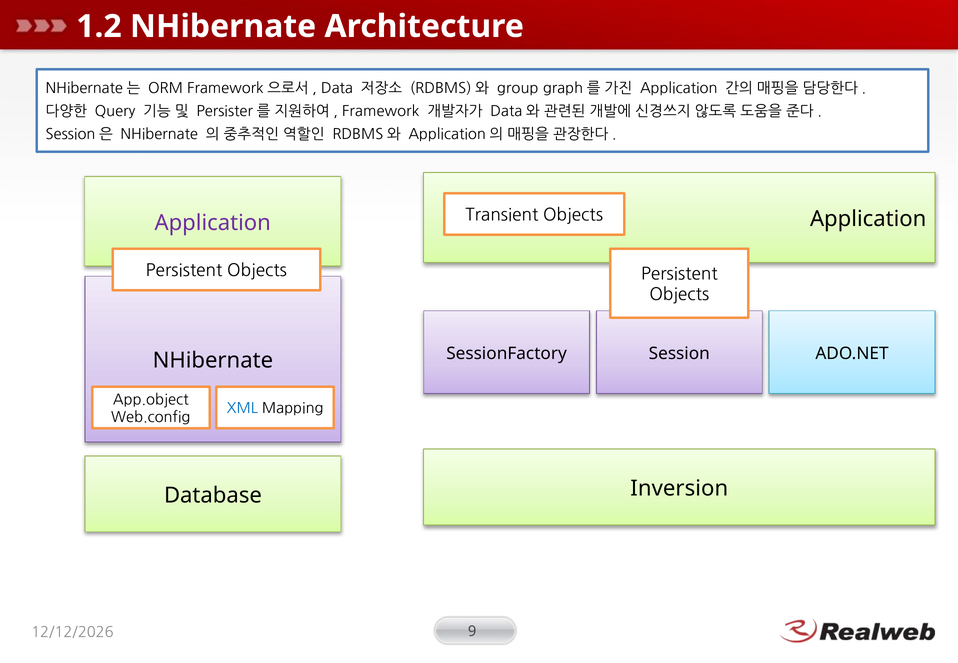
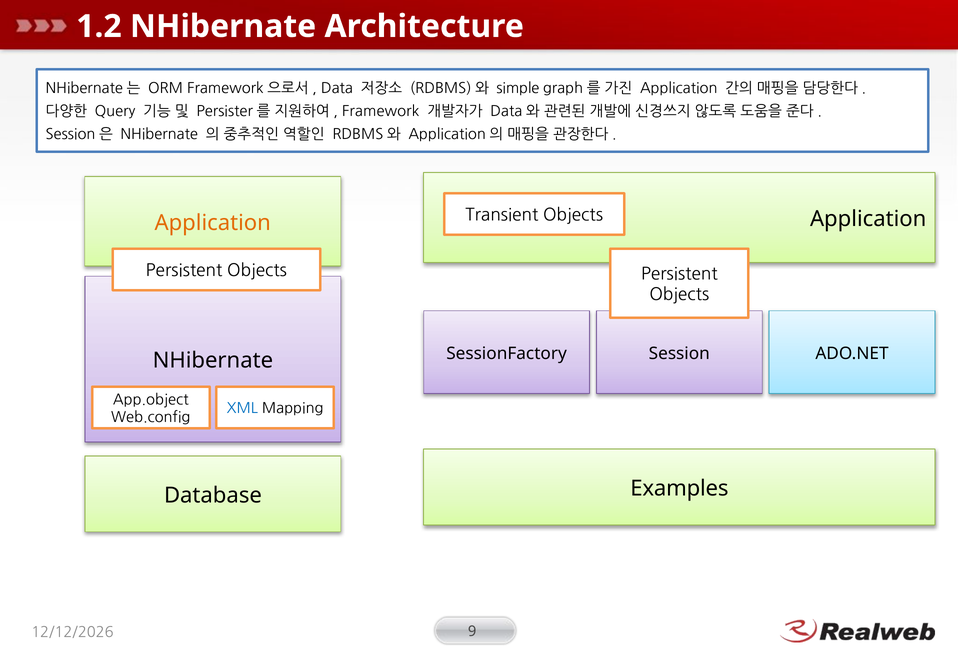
group: group -> simple
Application at (213, 223) colour: purple -> orange
Inversion: Inversion -> Examples
